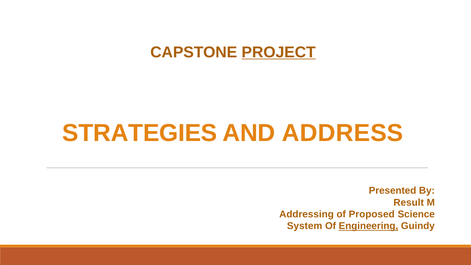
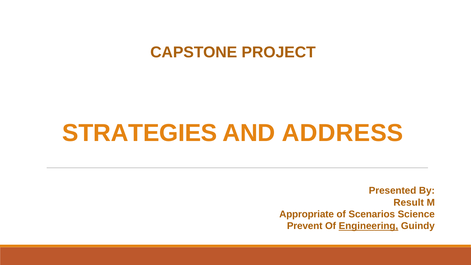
PROJECT underline: present -> none
Addressing: Addressing -> Appropriate
Proposed: Proposed -> Scenarios
System: System -> Prevent
